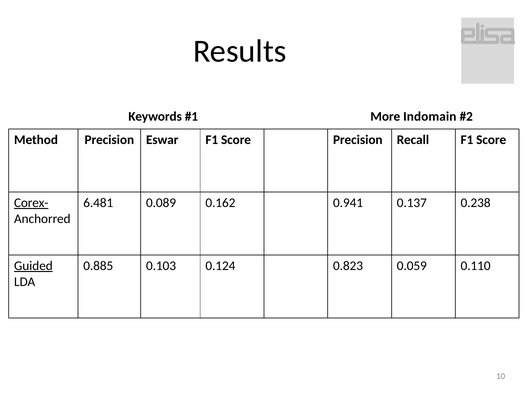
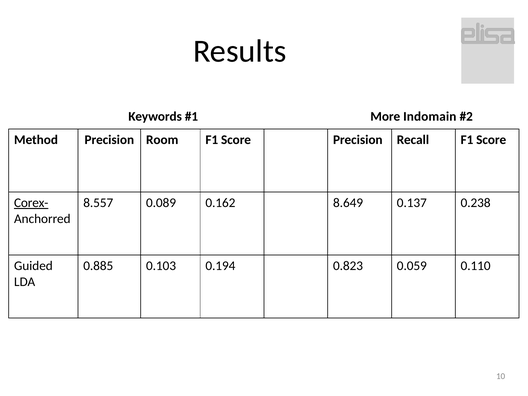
Eswar: Eswar -> Room
6.481: 6.481 -> 8.557
0.941: 0.941 -> 8.649
Guided underline: present -> none
0.124: 0.124 -> 0.194
